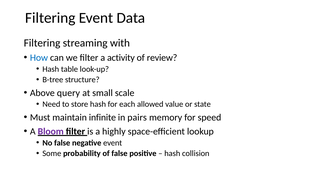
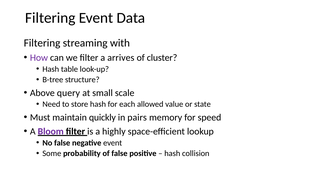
How colour: blue -> purple
activity: activity -> arrives
review: review -> cluster
infinite: infinite -> quickly
